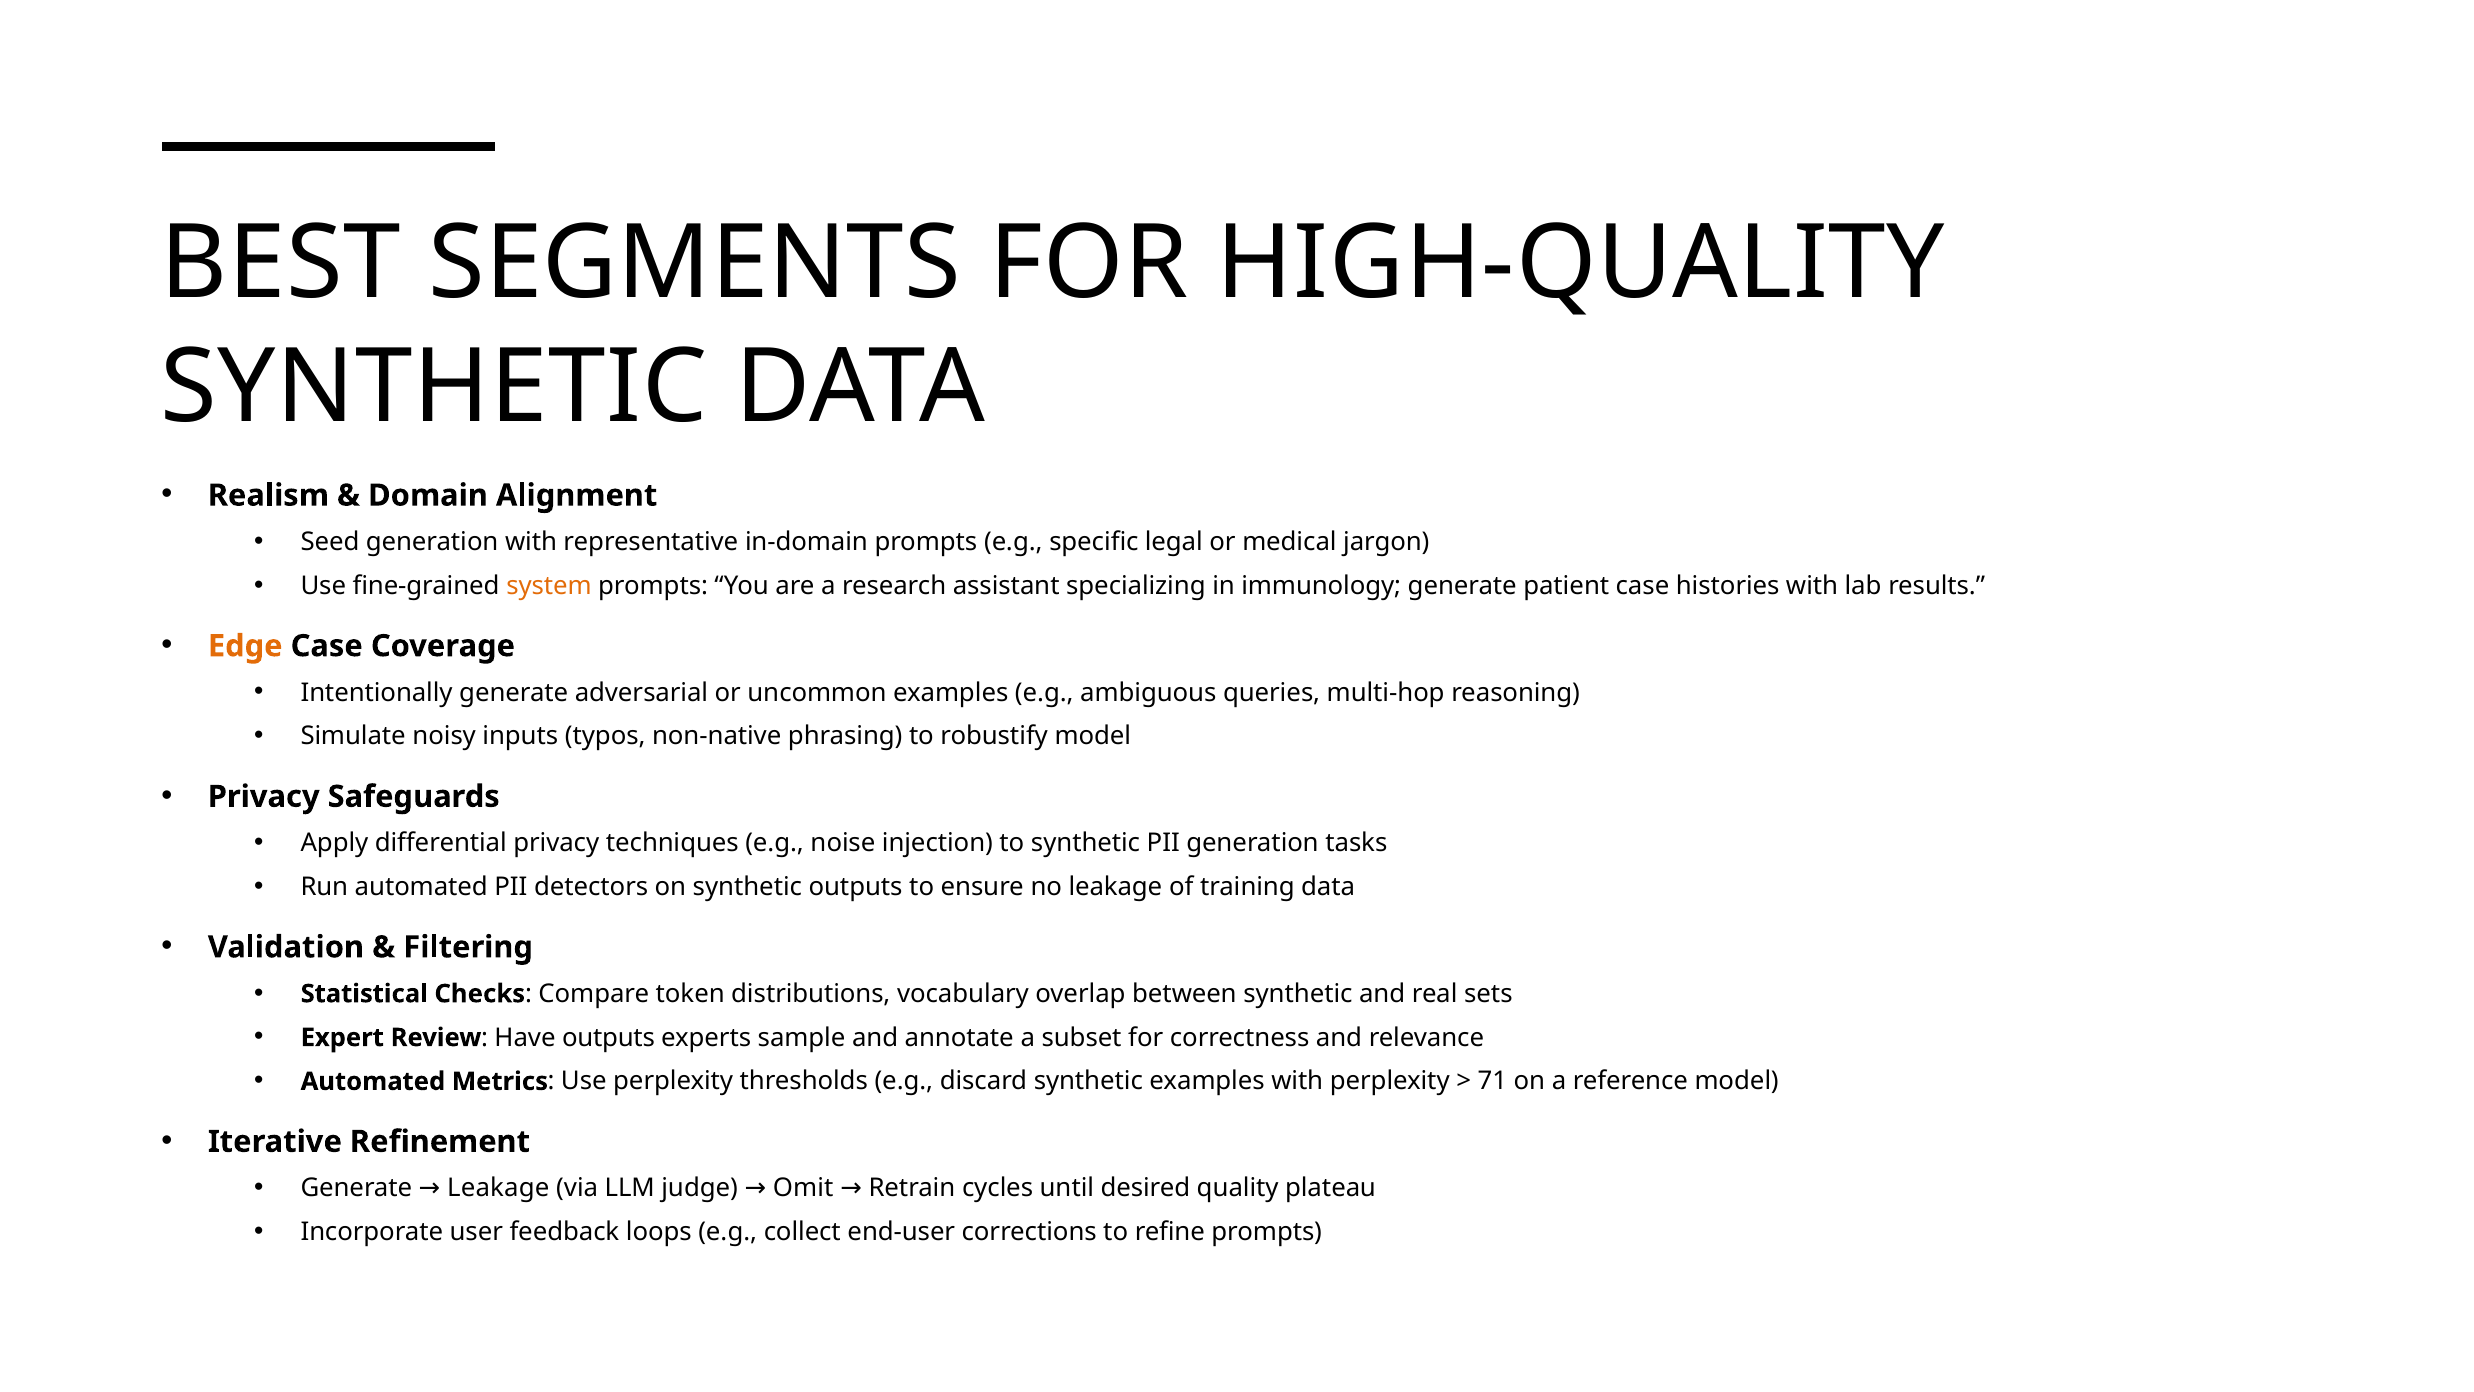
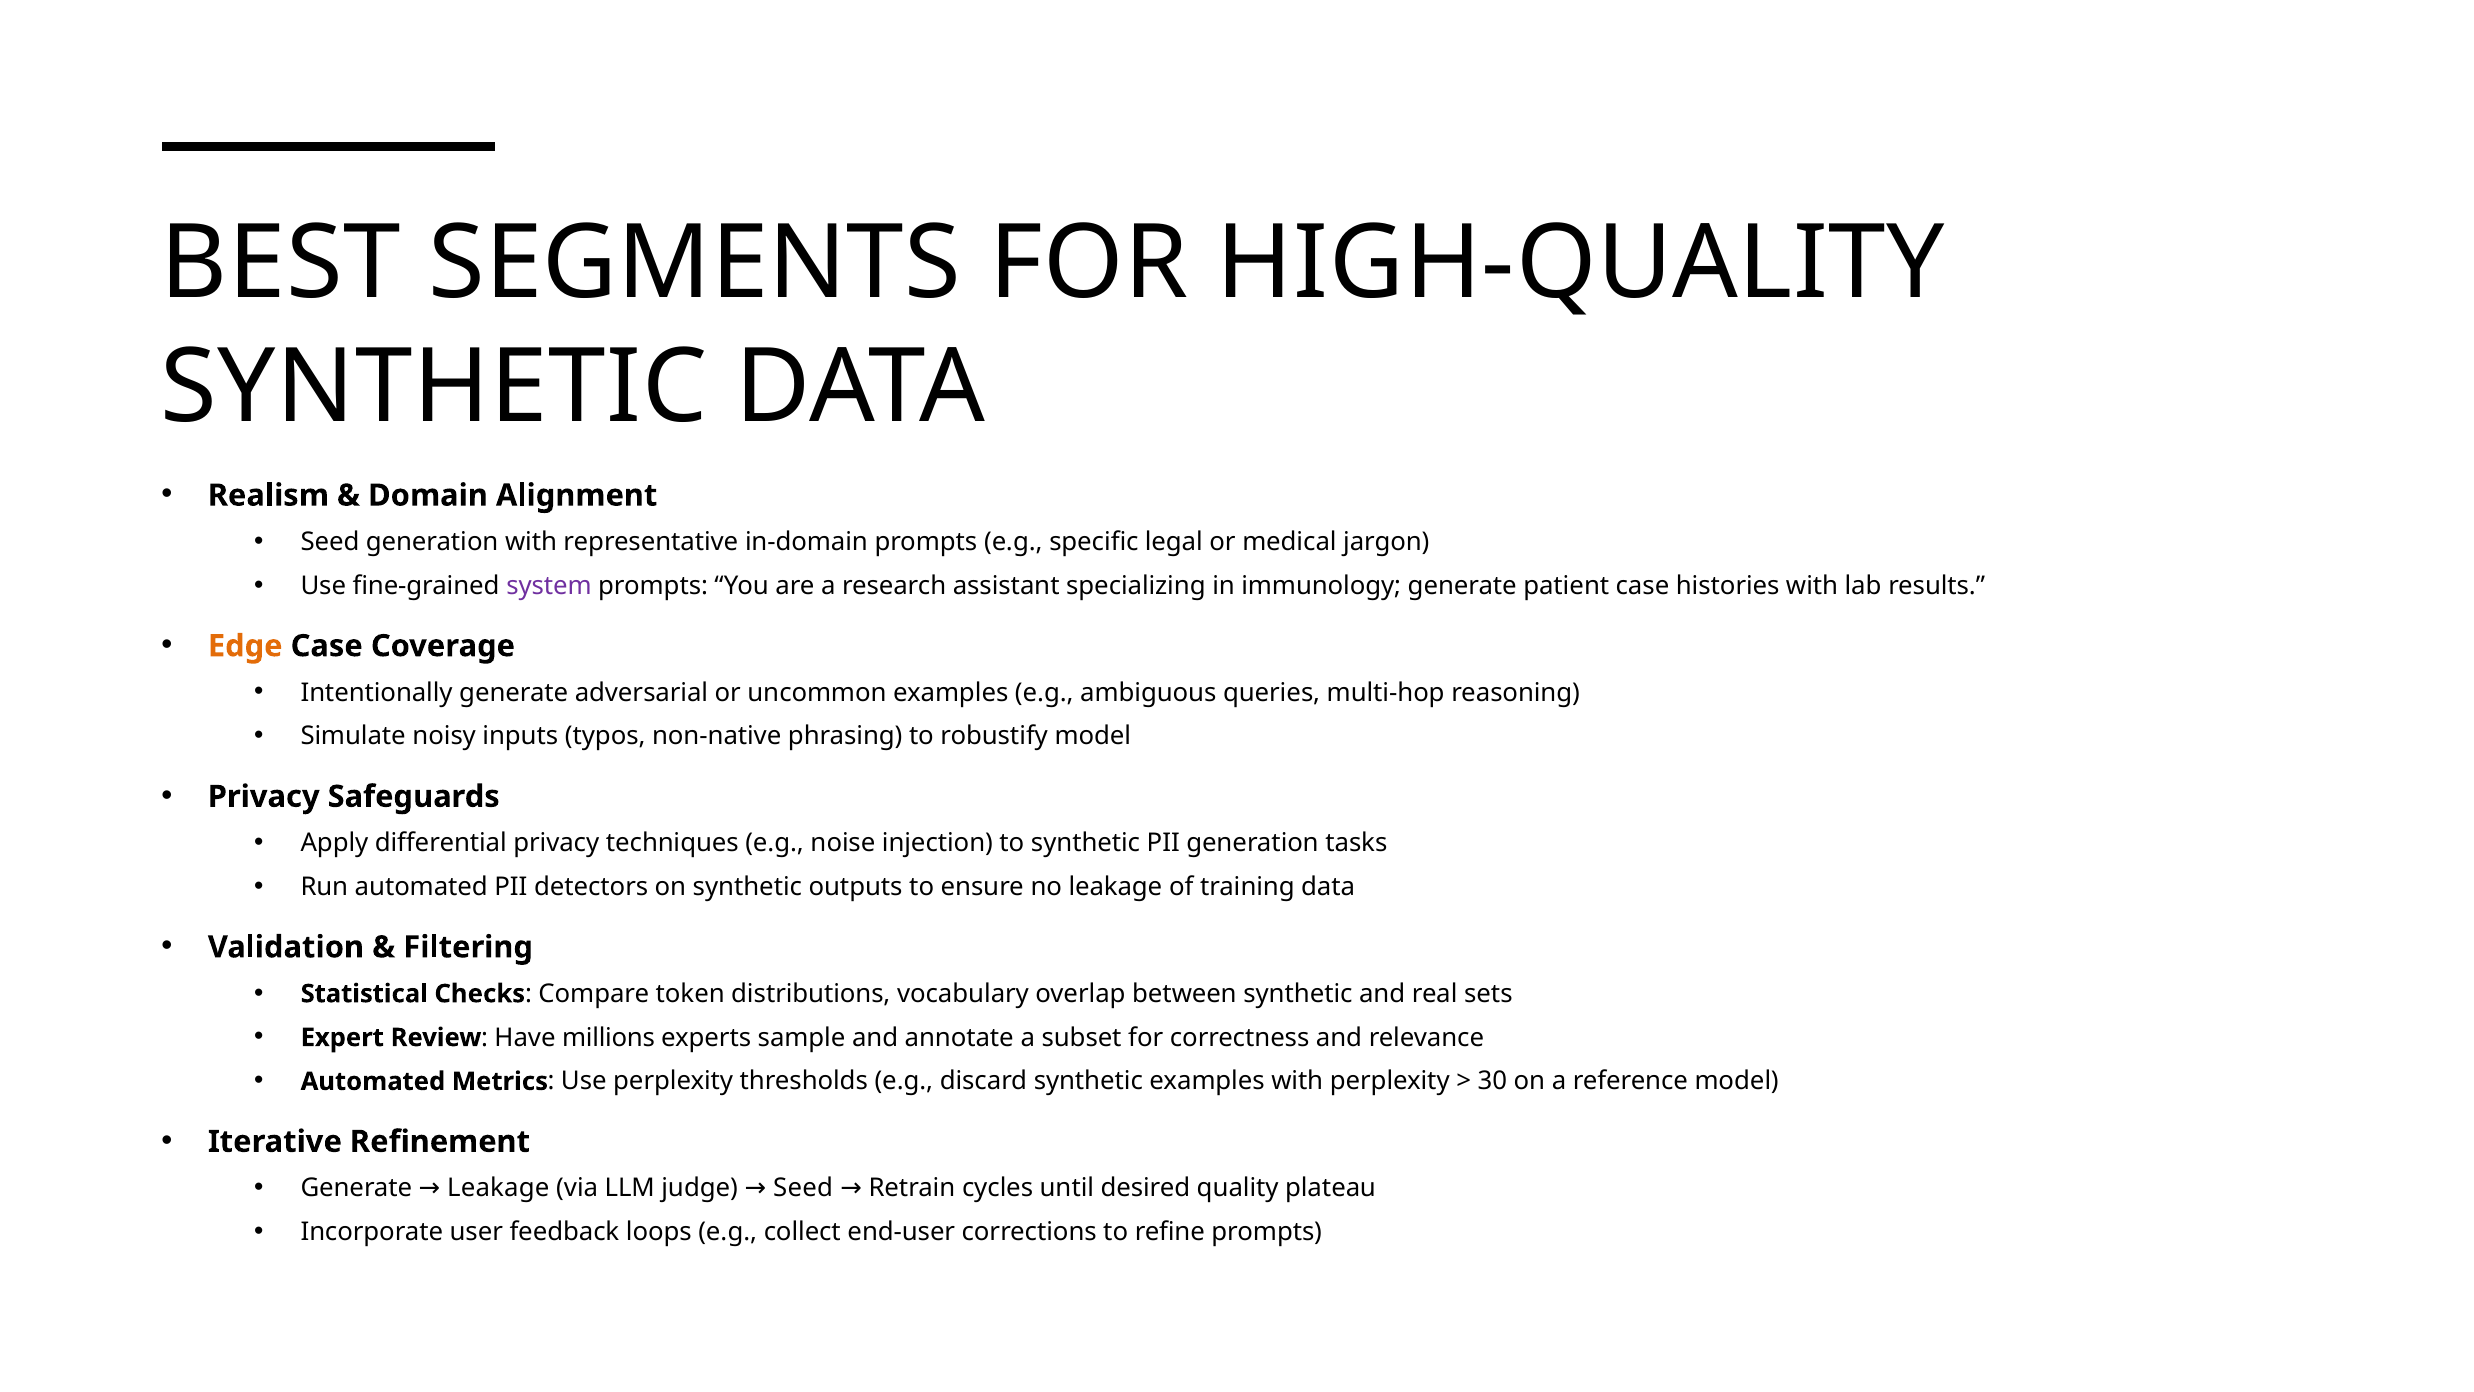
system colour: orange -> purple
Have outputs: outputs -> millions
71: 71 -> 30
judge Omit: Omit -> Seed
